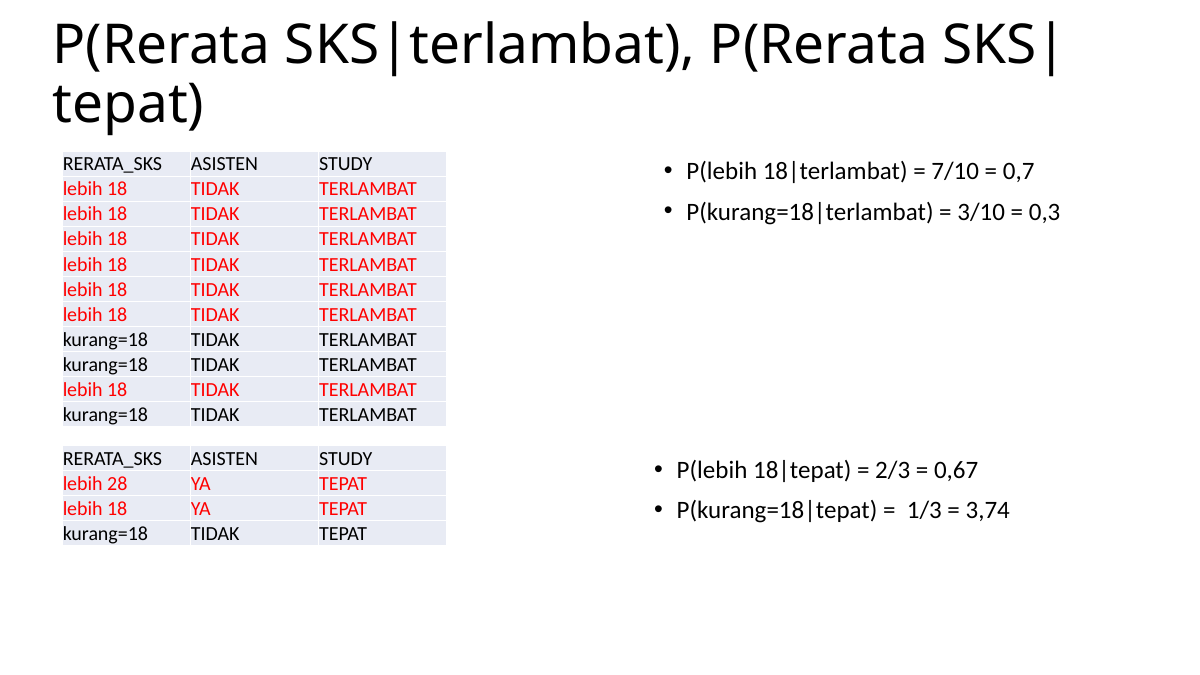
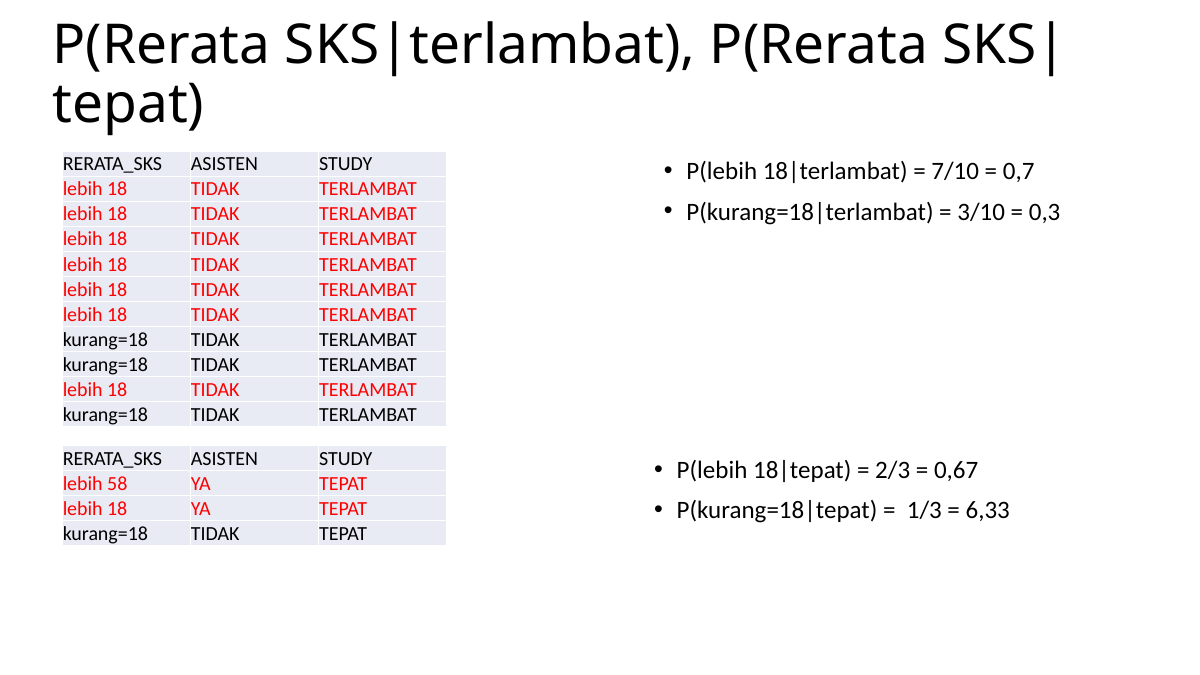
28: 28 -> 58
3,74: 3,74 -> 6,33
